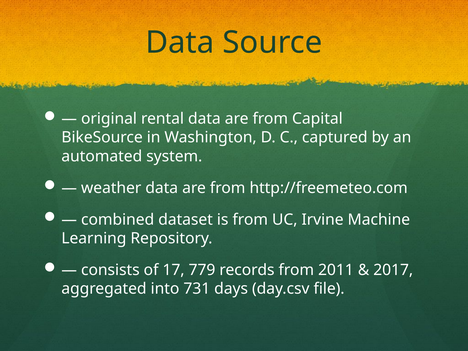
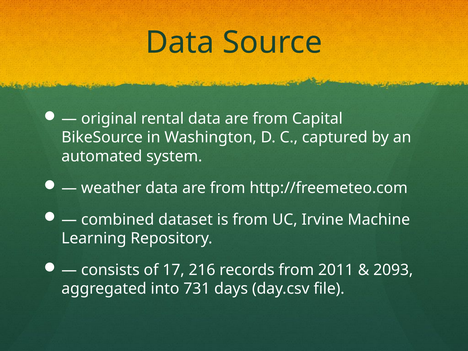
779: 779 -> 216
2017: 2017 -> 2093
